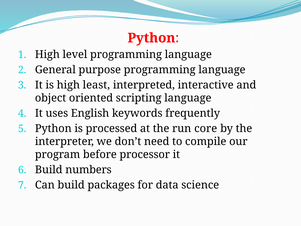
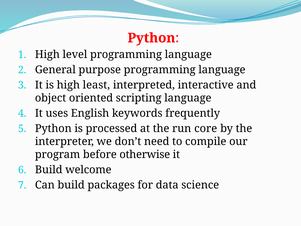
processor: processor -> otherwise
numbers: numbers -> welcome
